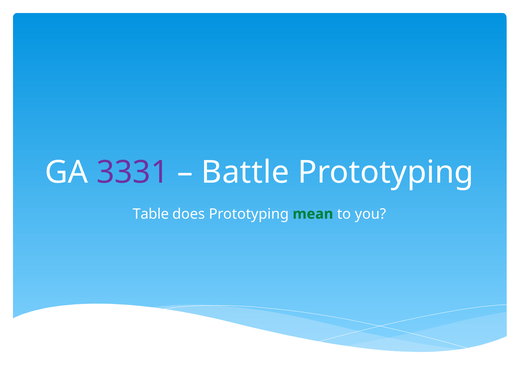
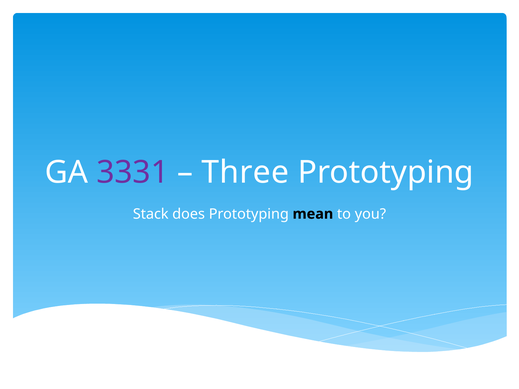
Battle: Battle -> Three
Table: Table -> Stack
mean colour: green -> black
